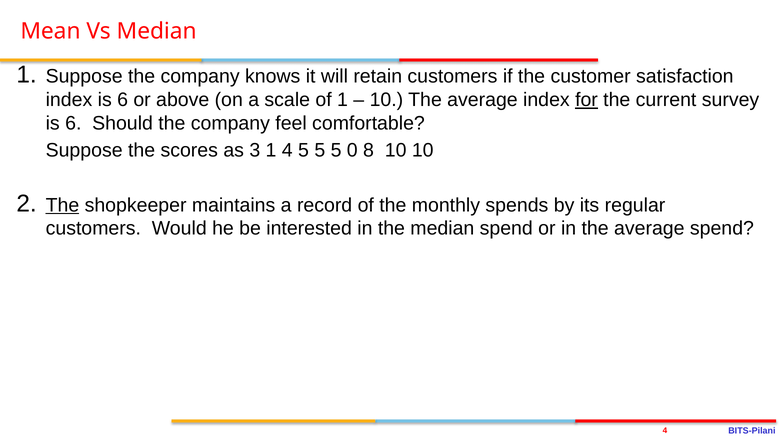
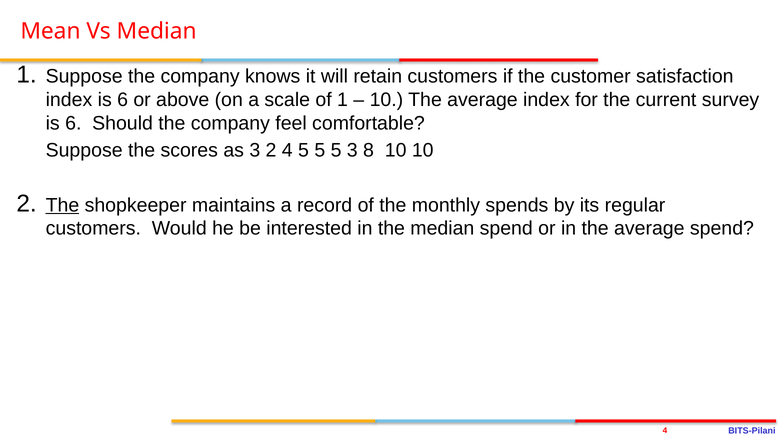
for underline: present -> none
3 1: 1 -> 2
5 0: 0 -> 3
